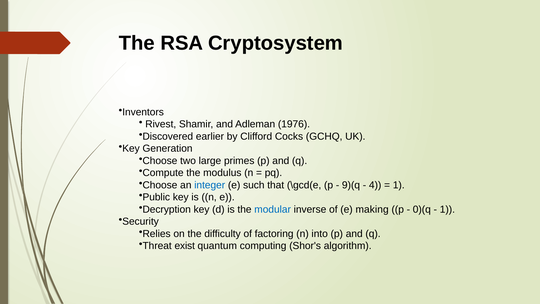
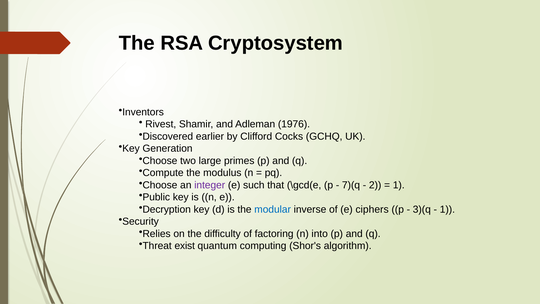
integer colour: blue -> purple
9)(q: 9)(q -> 7)(q
4: 4 -> 2
making: making -> ciphers
0)(q: 0)(q -> 3)(q
